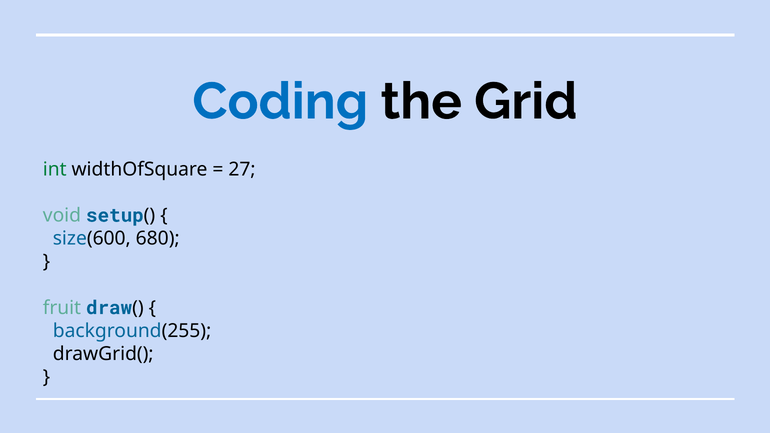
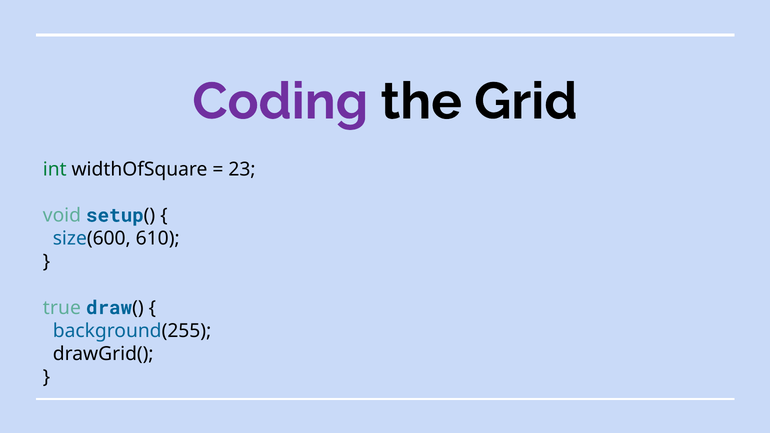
Coding colour: blue -> purple
27: 27 -> 23
680: 680 -> 610
fruit: fruit -> true
